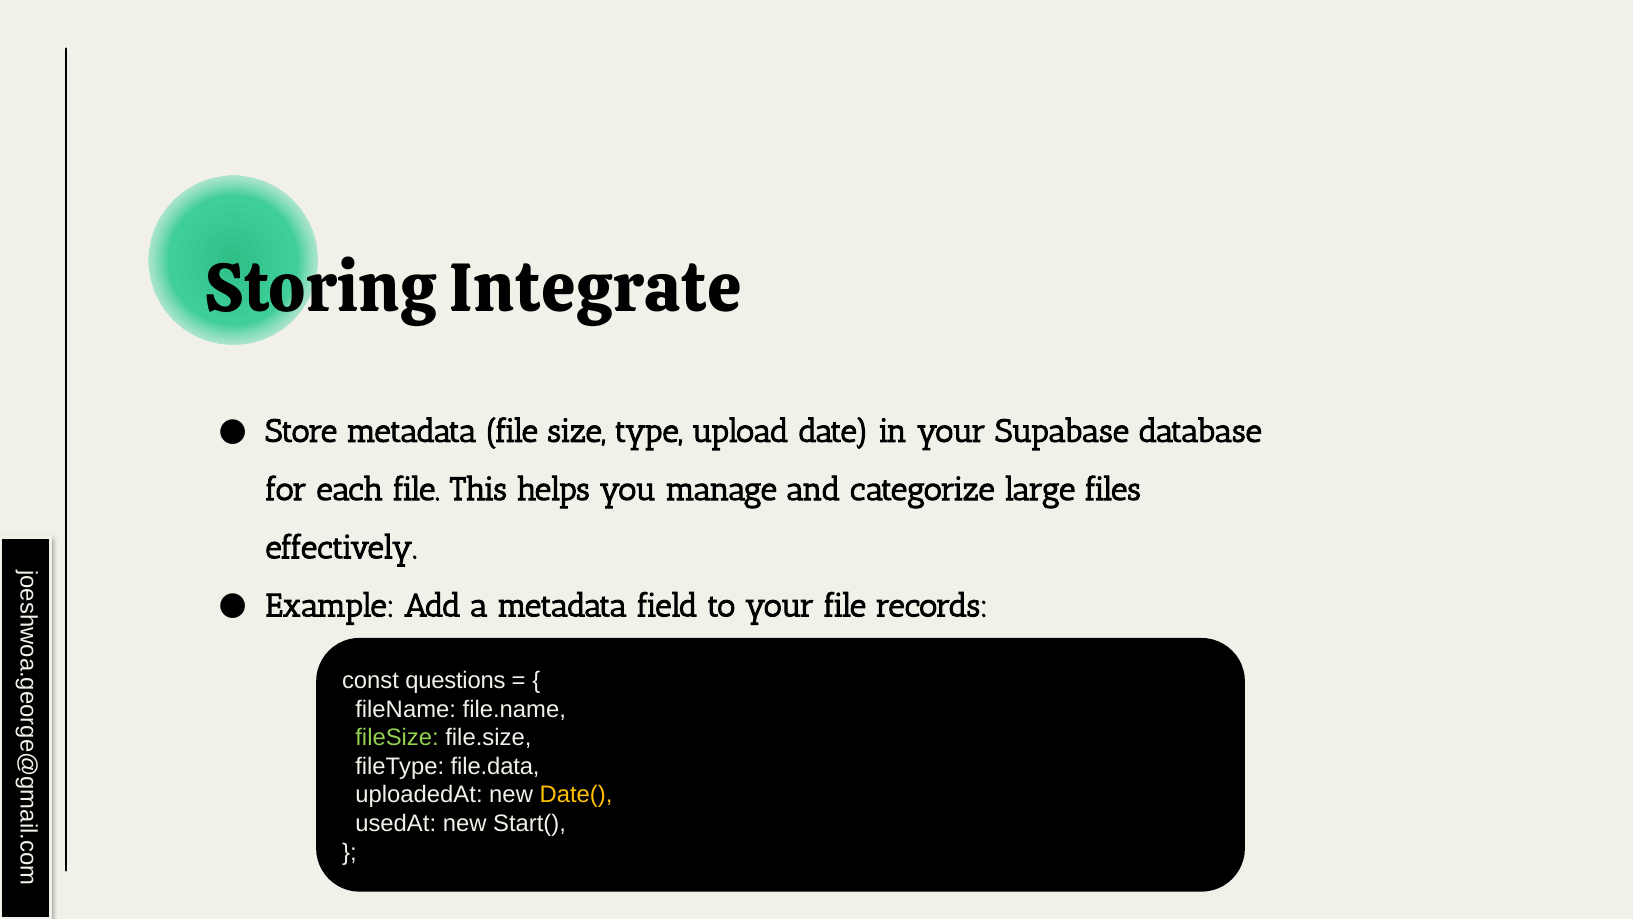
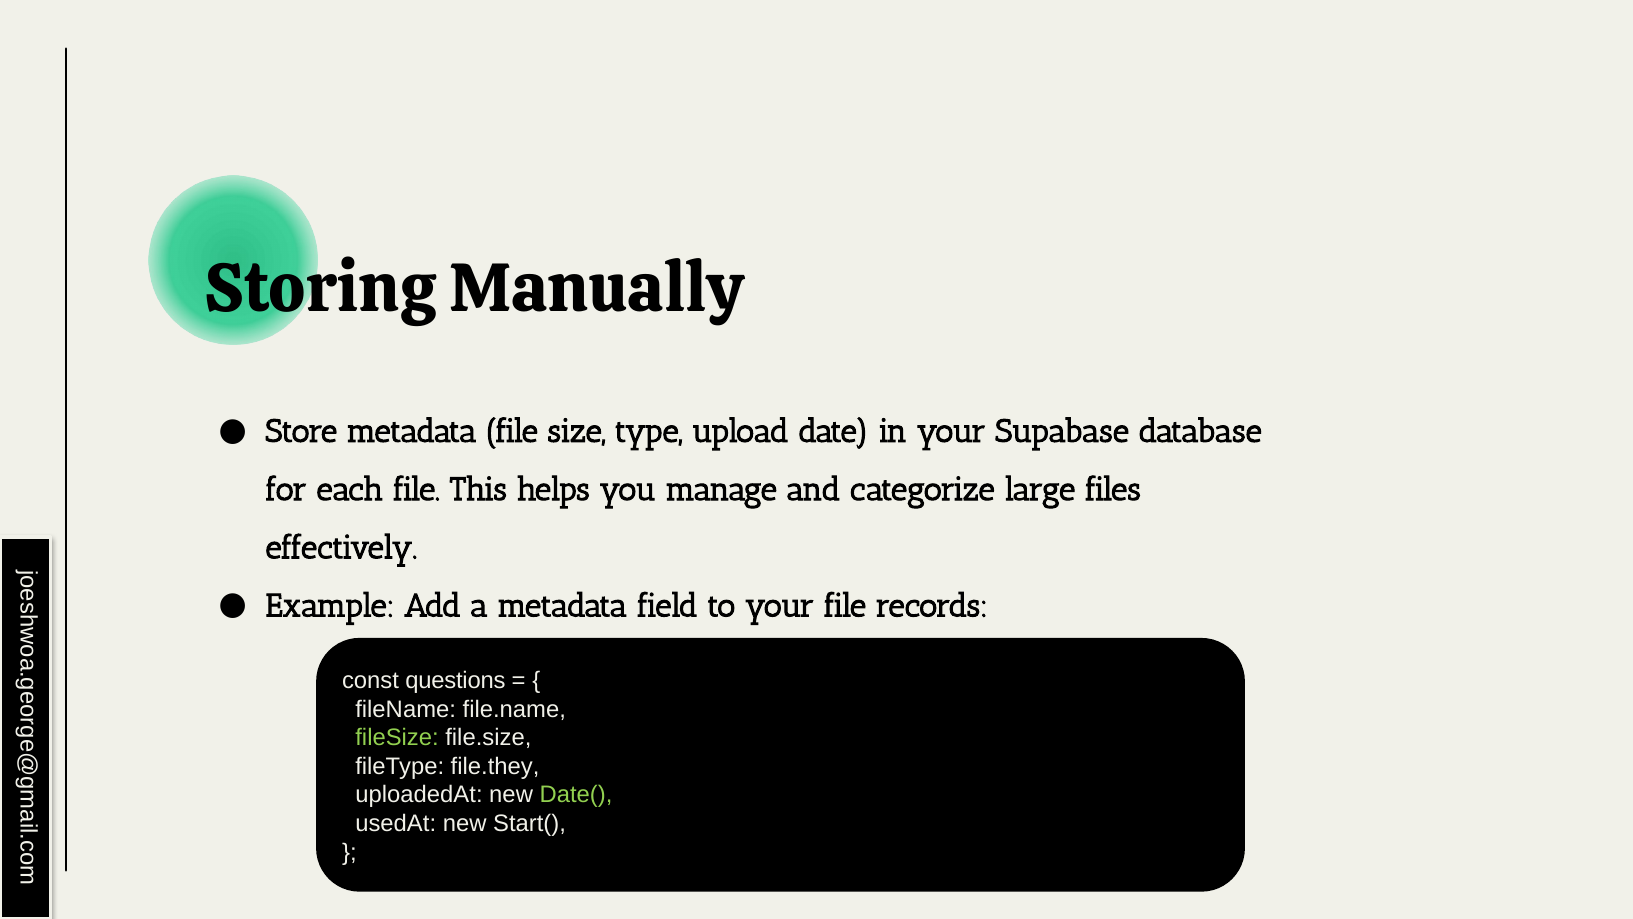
Integrate: Integrate -> Manually
file.data: file.data -> file.they
Date( colour: yellow -> light green
